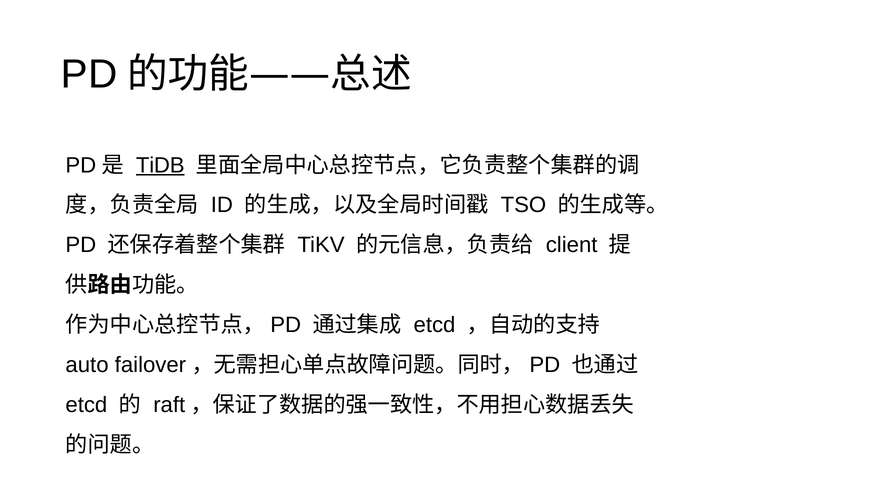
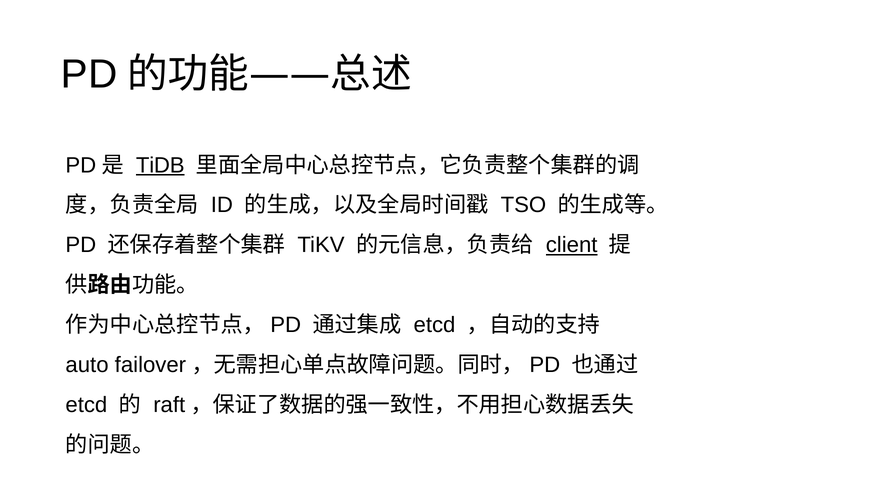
client underline: none -> present
